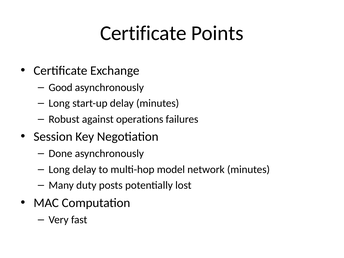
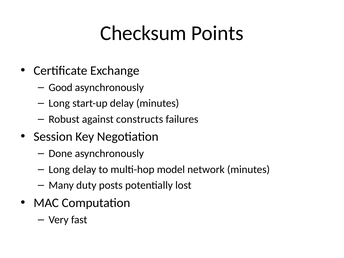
Certificate at (143, 33): Certificate -> Checksum
operations: operations -> constructs
